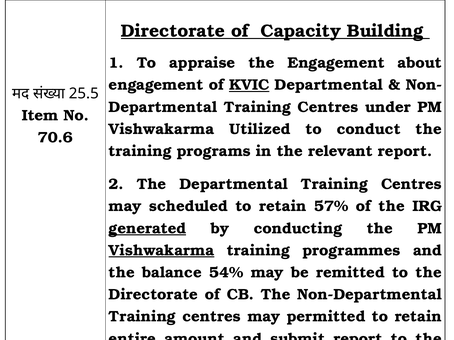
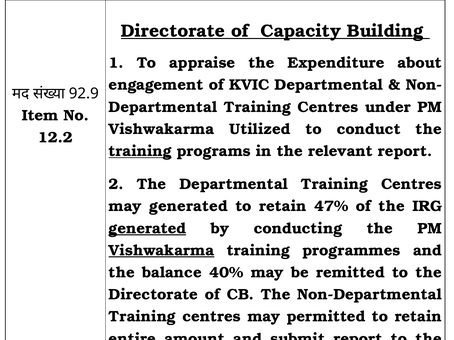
the Engagement: Engagement -> Expenditure
KVIC underline: present -> none
25.5: 25.5 -> 92.9
70.6: 70.6 -> 12.2
training at (140, 151) underline: none -> present
may scheduled: scheduled -> generated
57%: 57% -> 47%
54%: 54% -> 40%
